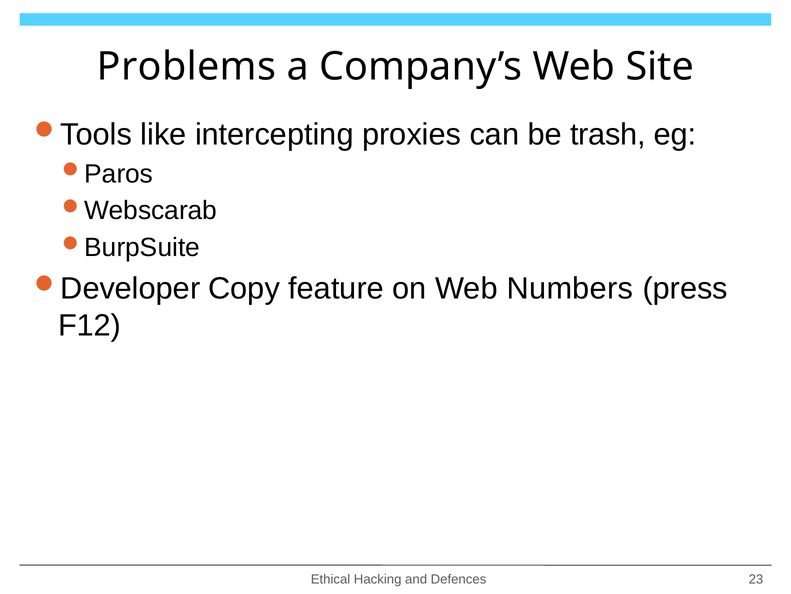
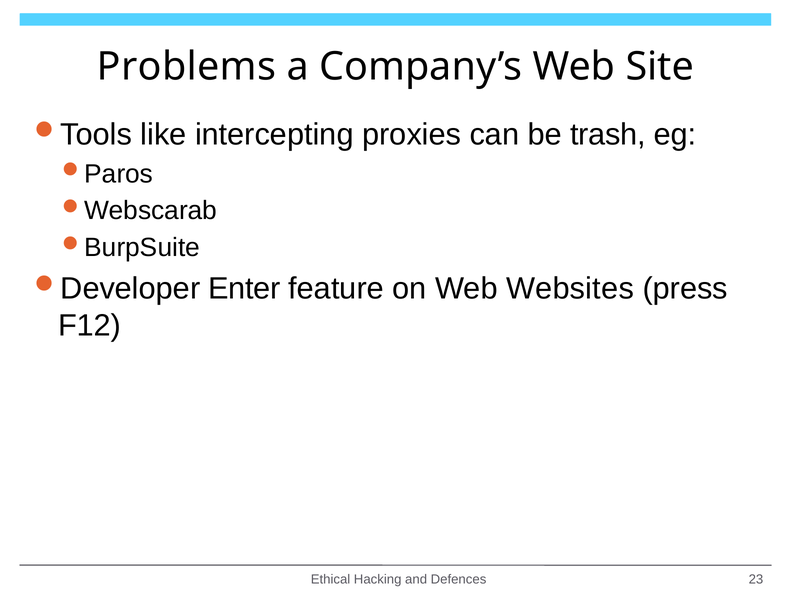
Copy: Copy -> Enter
Numbers: Numbers -> Websites
